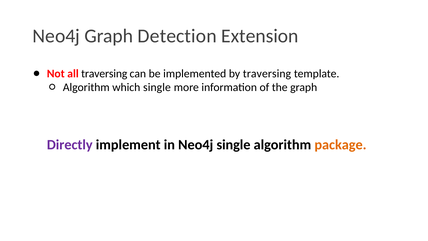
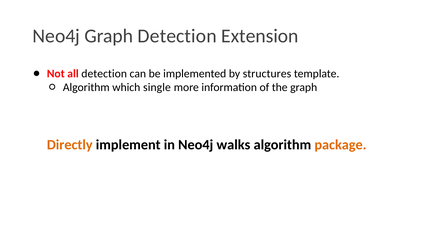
all traversing: traversing -> detection
by traversing: traversing -> structures
Directly colour: purple -> orange
Neo4j single: single -> walks
